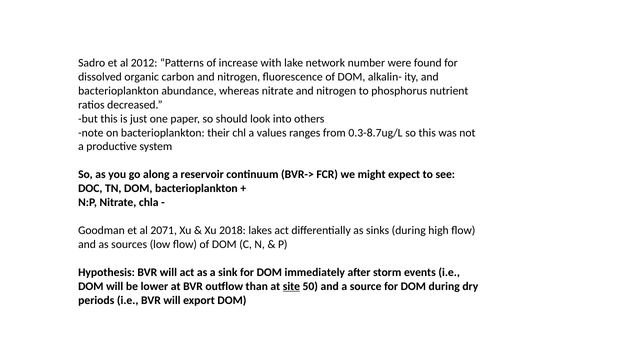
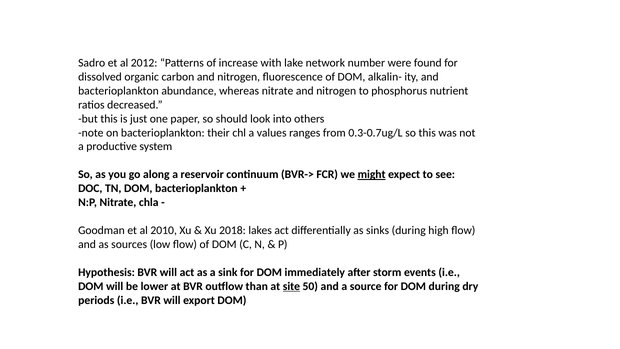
0.3-8.7ug/L: 0.3-8.7ug/L -> 0.3-0.7ug/L
might underline: none -> present
2071: 2071 -> 2010
